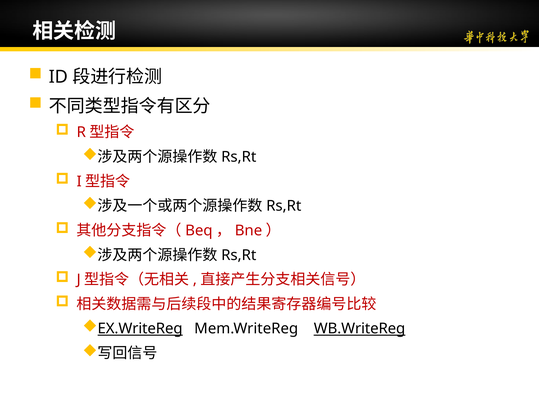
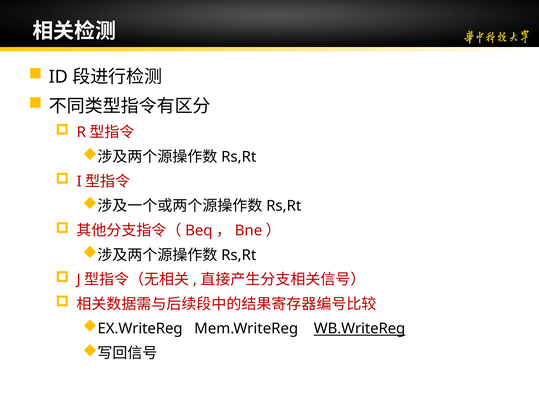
EX.WriteReg underline: present -> none
